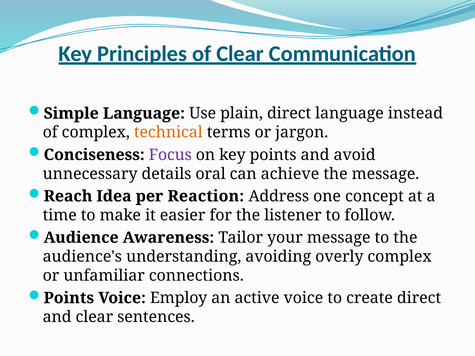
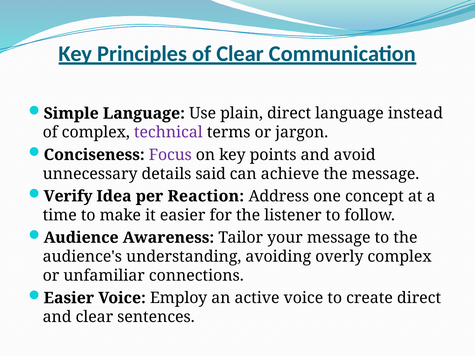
technical colour: orange -> purple
oral: oral -> said
Reach: Reach -> Verify
Points at (69, 298): Points -> Easier
